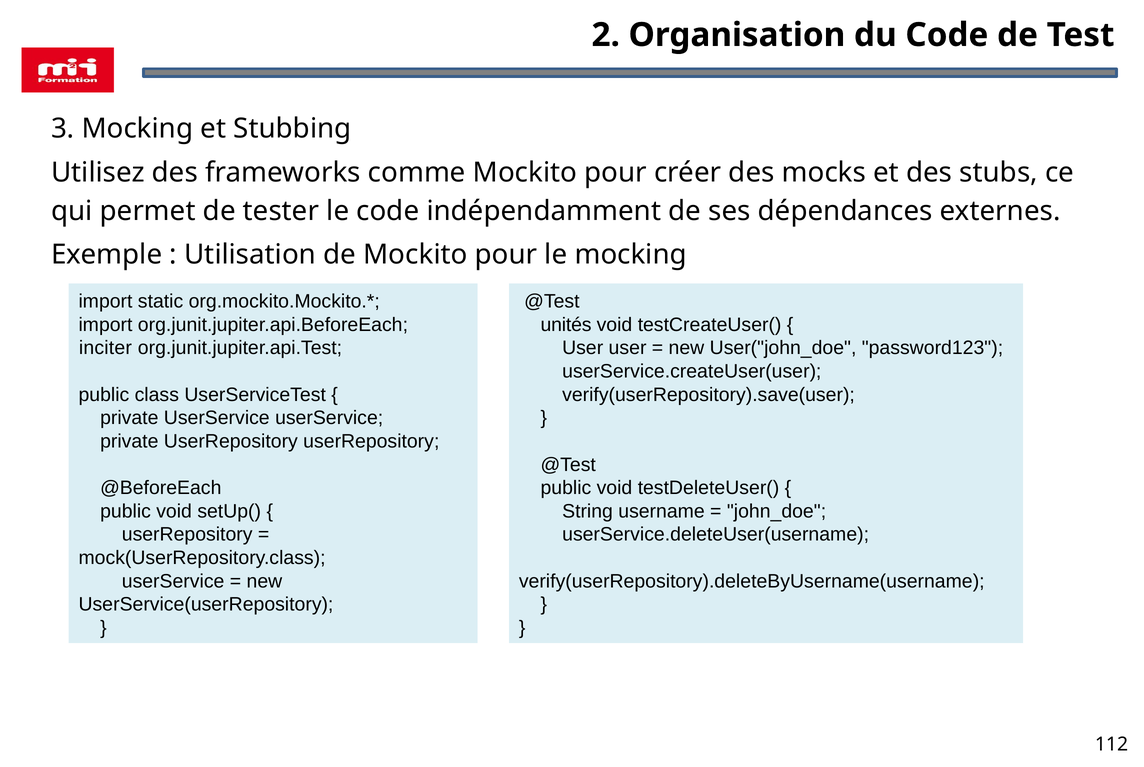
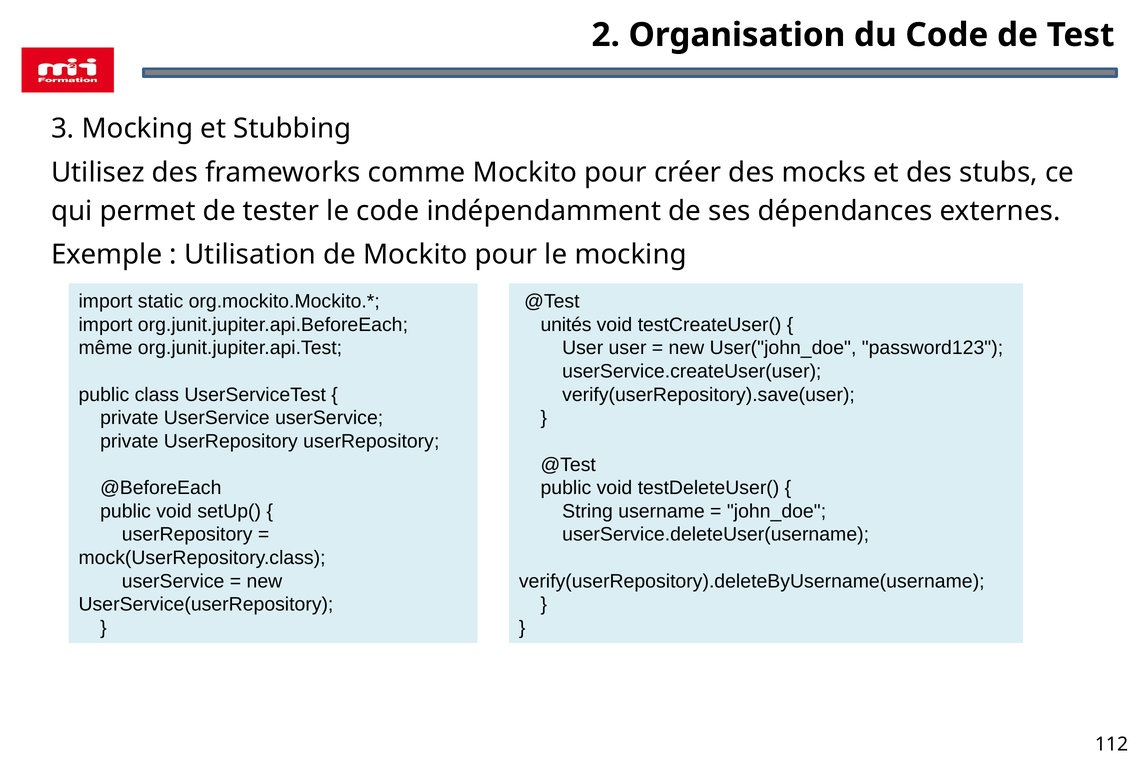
inciter: inciter -> même
